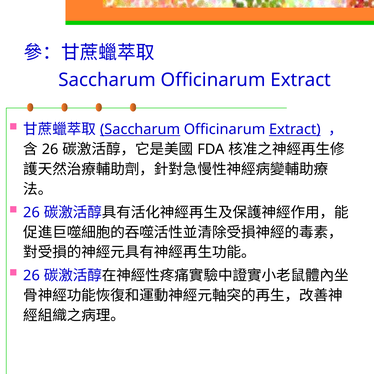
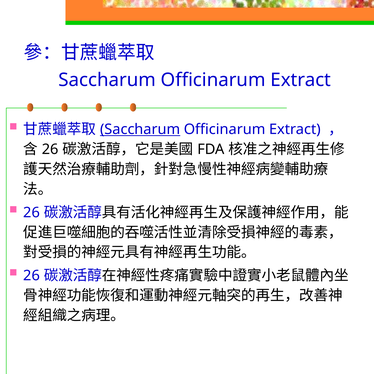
Extract at (295, 129) underline: present -> none
